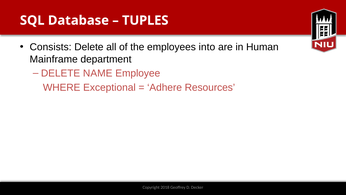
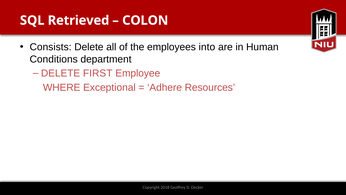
Database: Database -> Retrieved
TUPLES: TUPLES -> COLON
Mainframe: Mainframe -> Conditions
NAME: NAME -> FIRST
